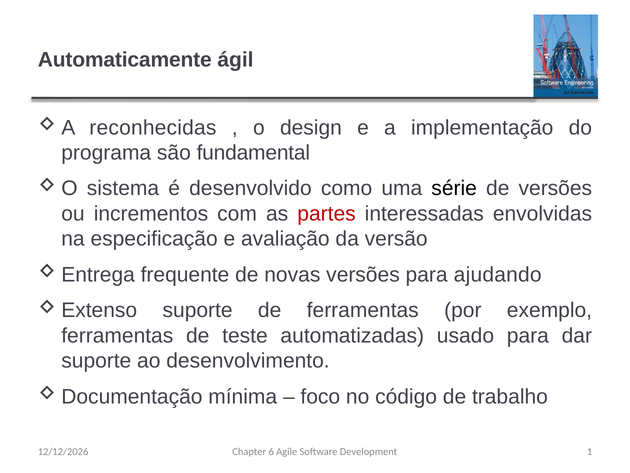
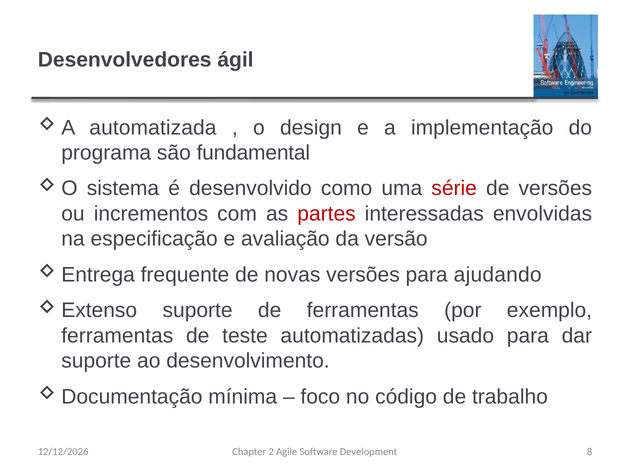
Automaticamente: Automaticamente -> Desenvolvedores
reconhecidas: reconhecidas -> automatizada
série colour: black -> red
6: 6 -> 2
1: 1 -> 8
